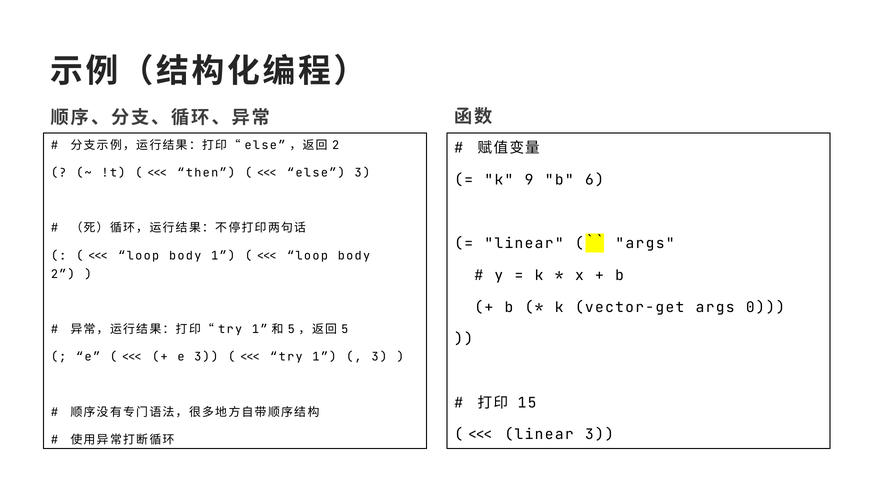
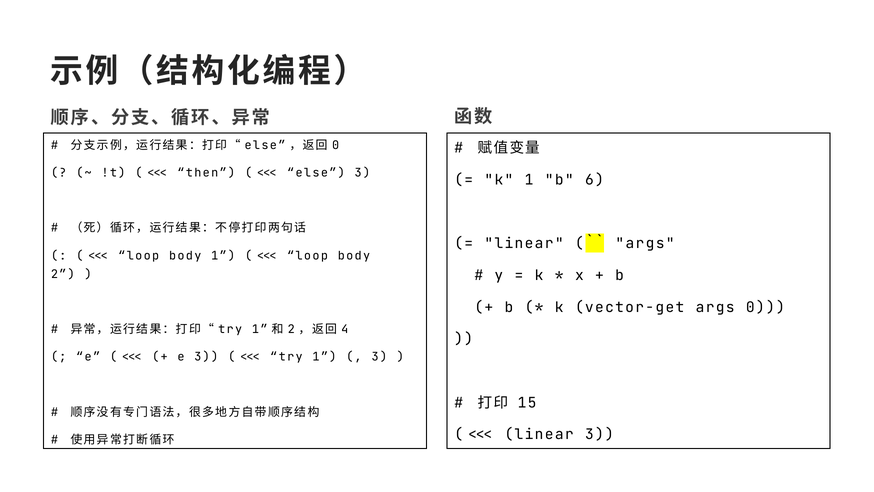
2 at (336, 145): 2 -> 0
k 9: 9 -> 1
5 at (291, 329): 5 -> 2
5 at (345, 329): 5 -> 4
